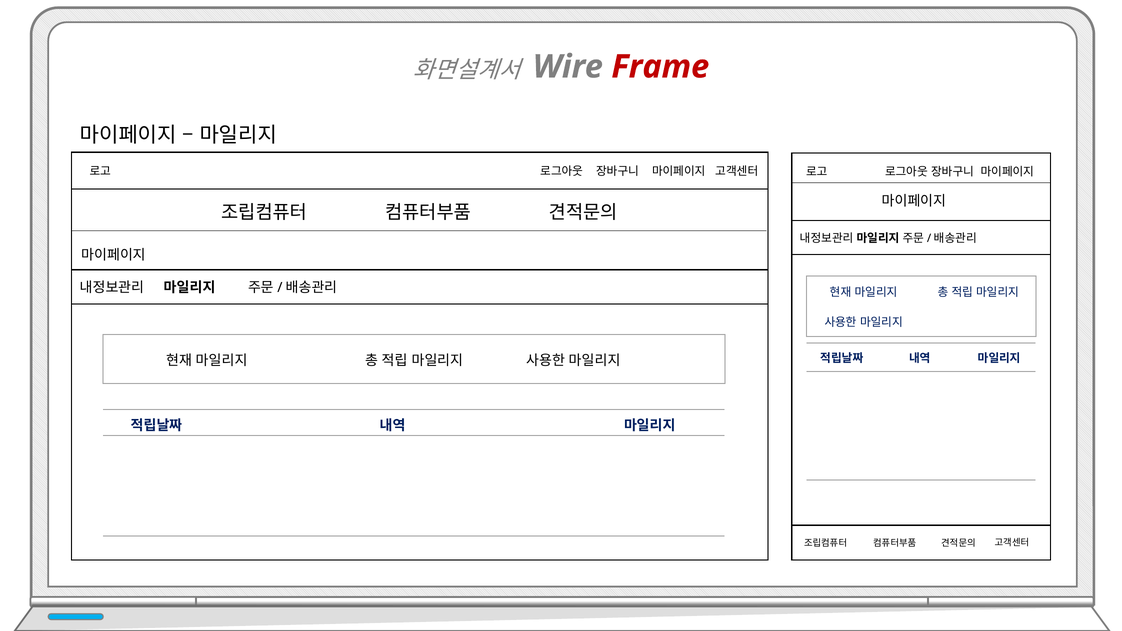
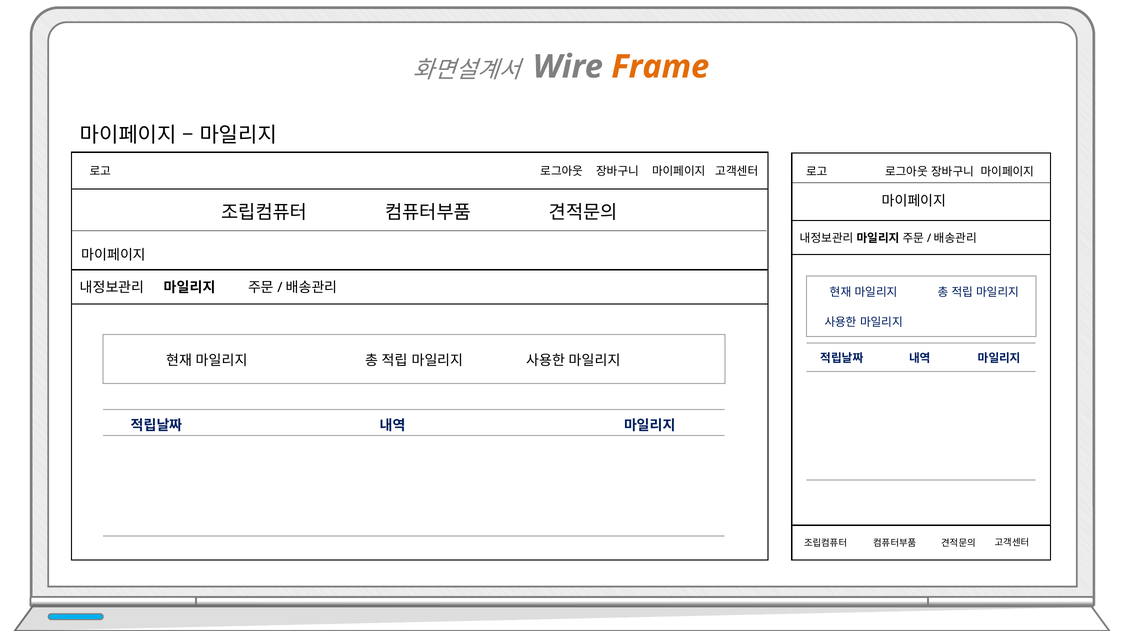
Frame colour: red -> orange
